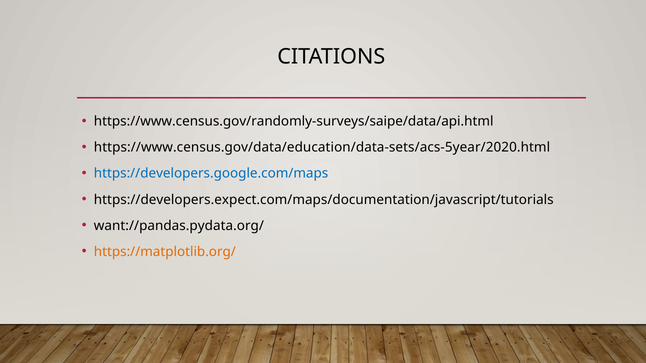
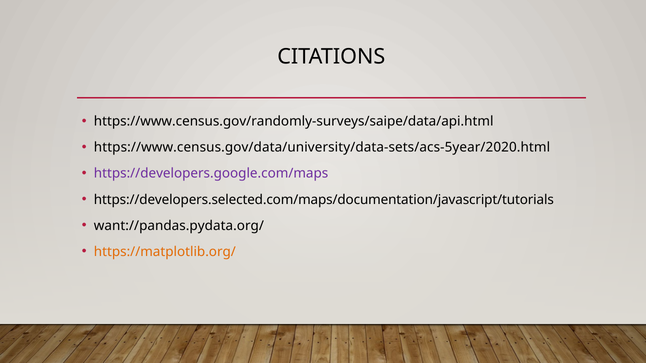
https://www.census.gov/data/education/data-sets/acs-5year/2020.html: https://www.census.gov/data/education/data-sets/acs-5year/2020.html -> https://www.census.gov/data/university/data-sets/acs-5year/2020.html
https://developers.google.com/maps colour: blue -> purple
https://developers.expect.com/maps/documentation/javascript/tutorials: https://developers.expect.com/maps/documentation/javascript/tutorials -> https://developers.selected.com/maps/documentation/javascript/tutorials
